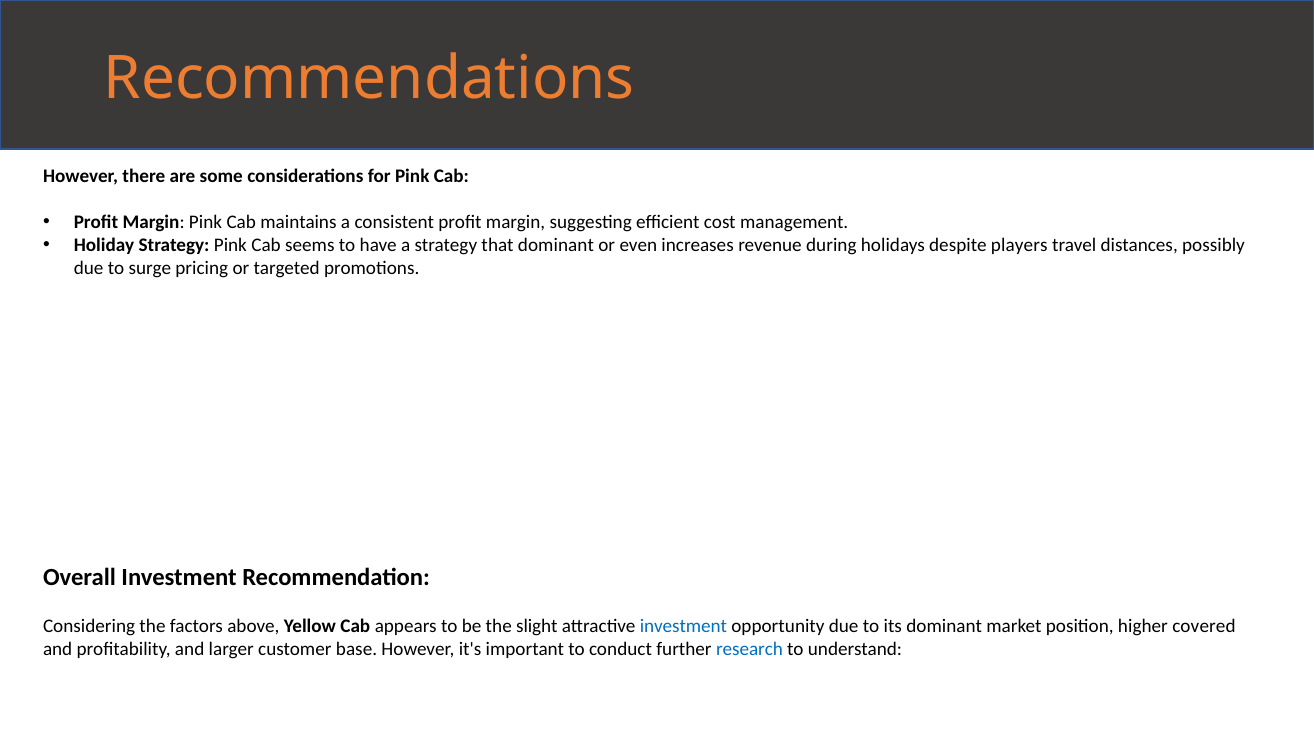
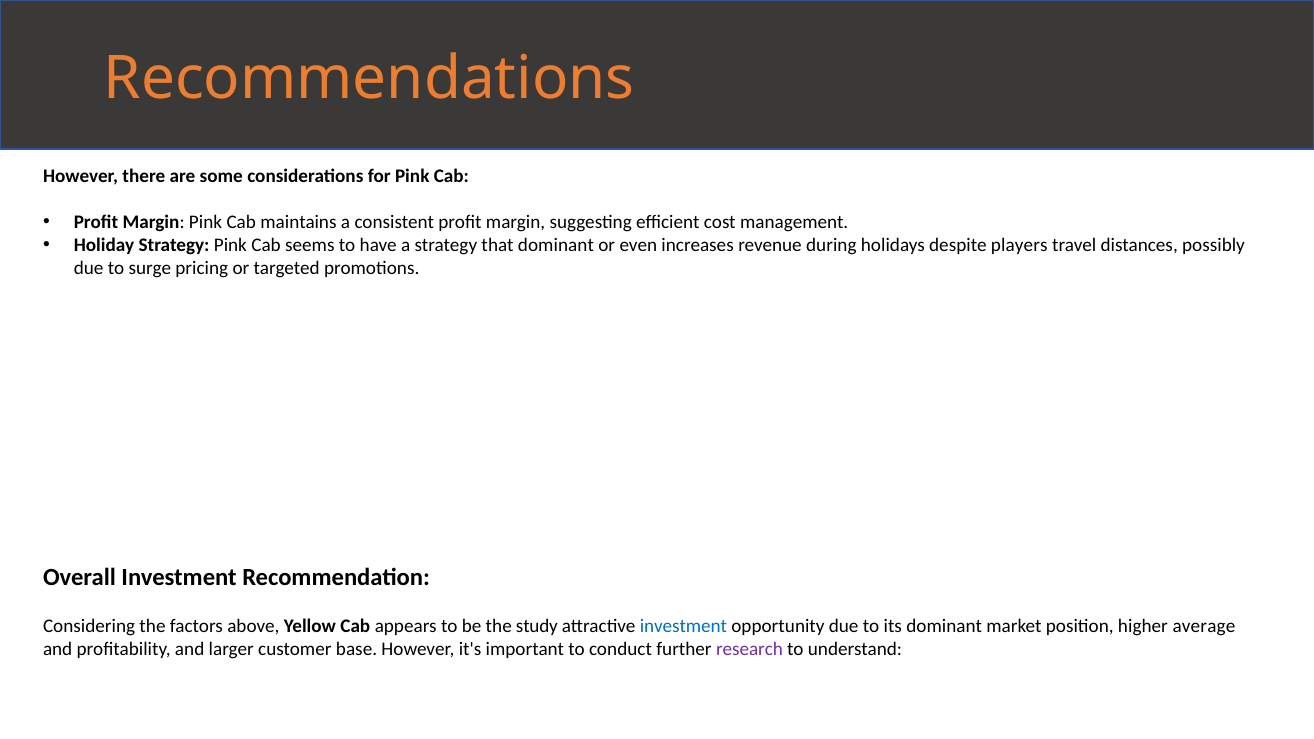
slight: slight -> study
covered: covered -> average
research colour: blue -> purple
